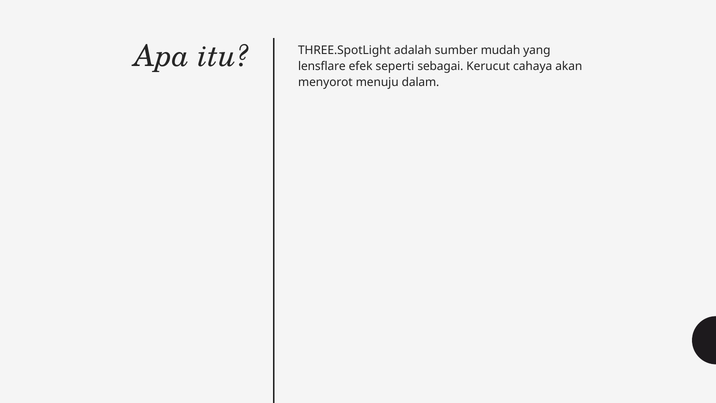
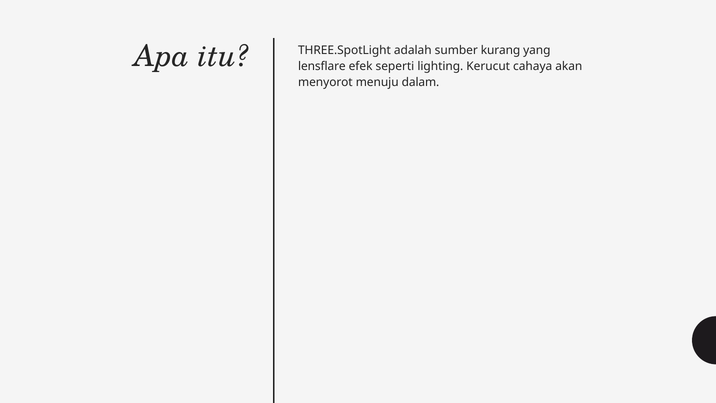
mudah: mudah -> kurang
sebagai: sebagai -> lighting
